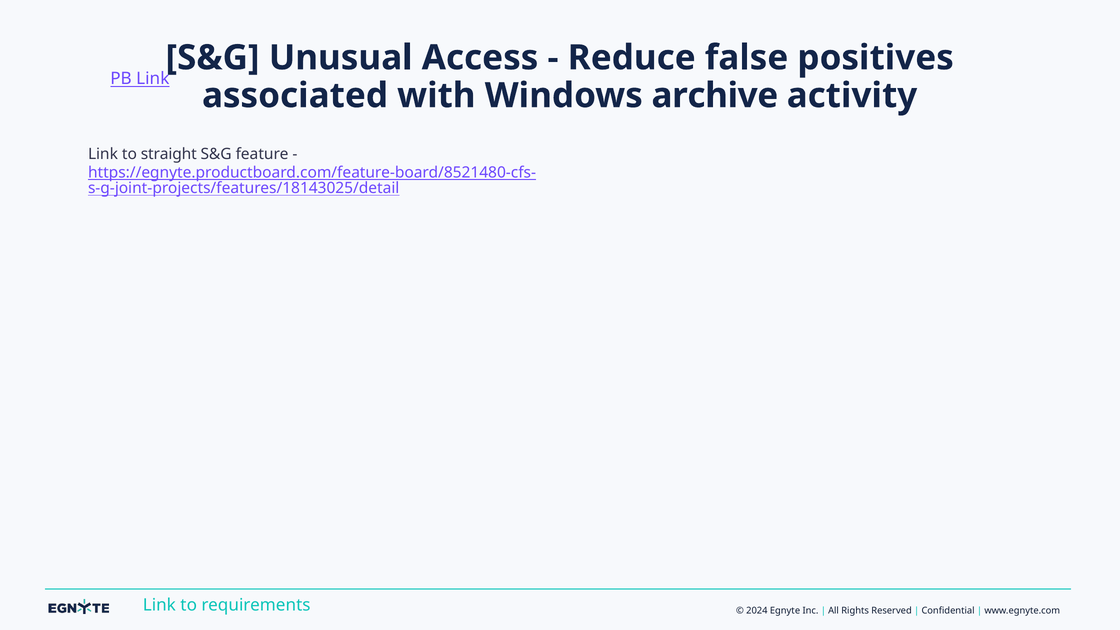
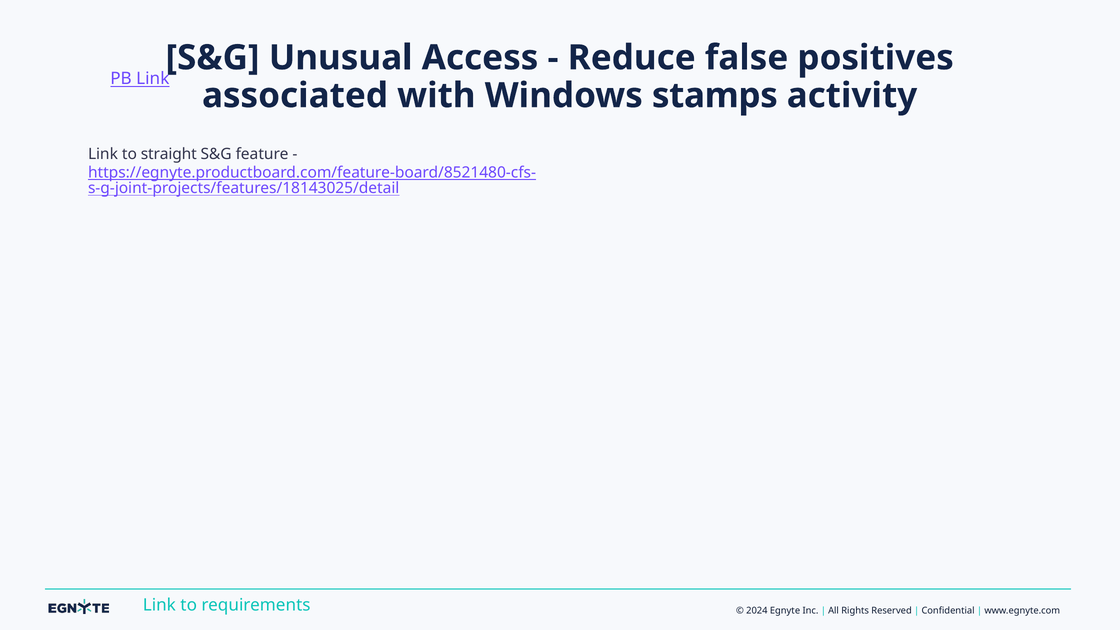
archive: archive -> stamps
